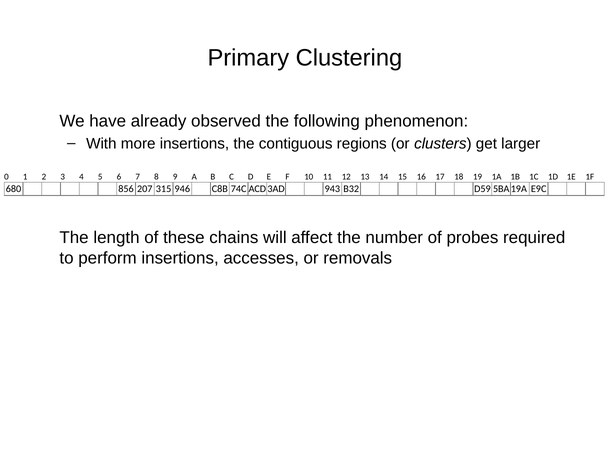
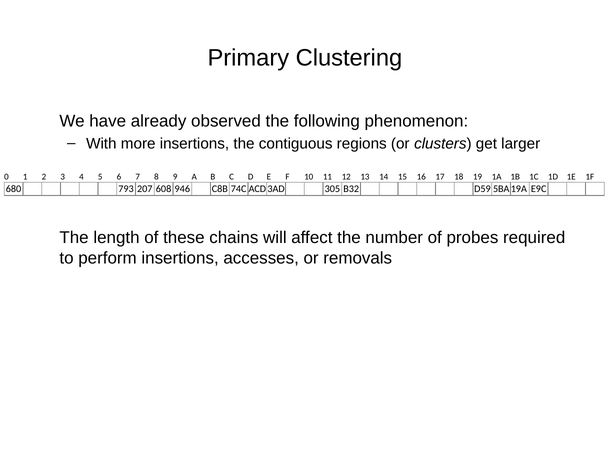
856: 856 -> 793
315: 315 -> 608
943: 943 -> 305
